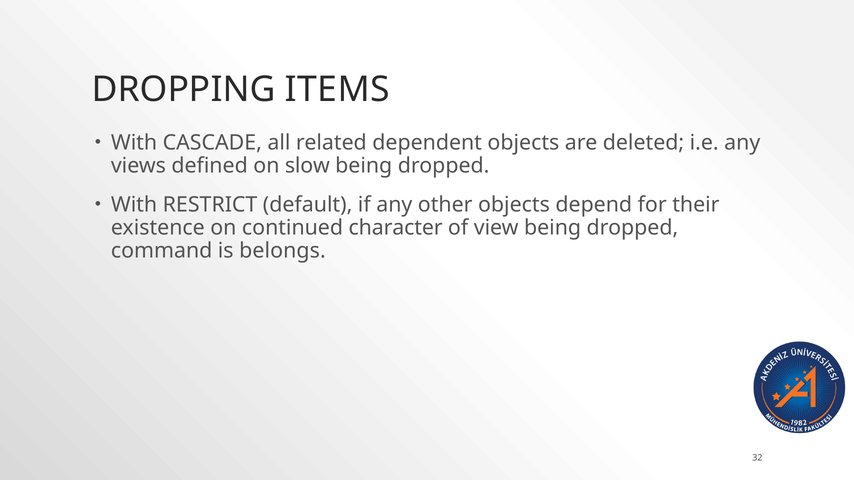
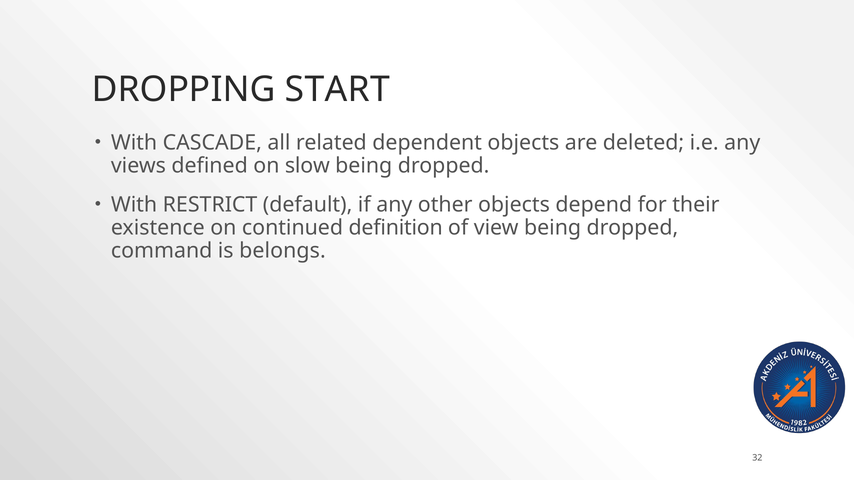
ITEMS: ITEMS -> START
character: character -> definition
